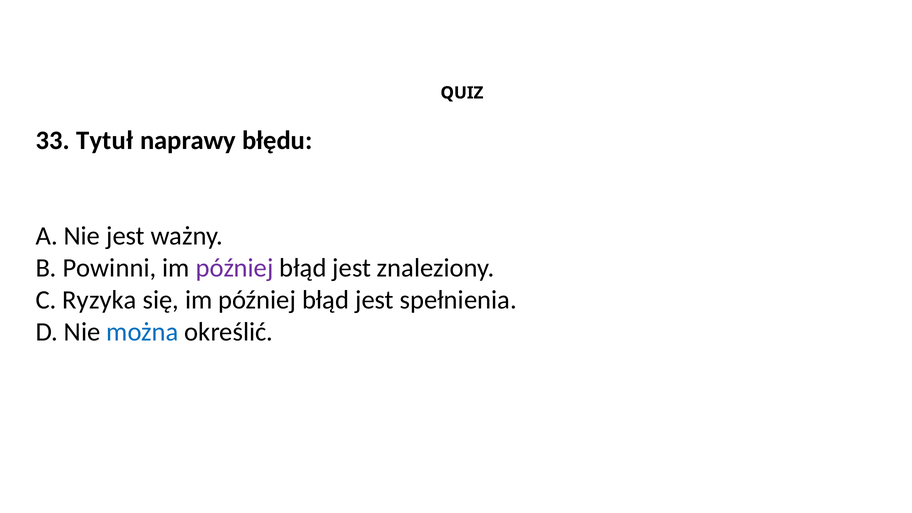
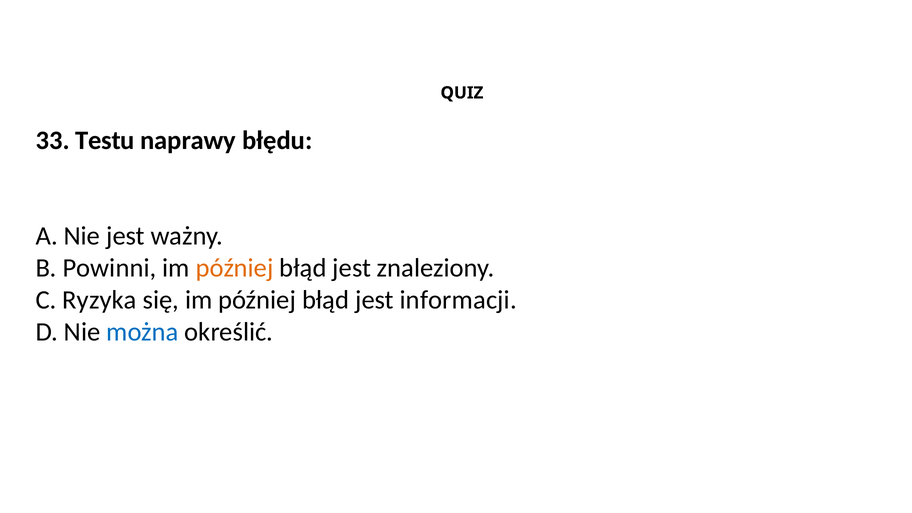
Tytuł: Tytuł -> Testu
później at (235, 268) colour: purple -> orange
spełnienia: spełnienia -> informacji
